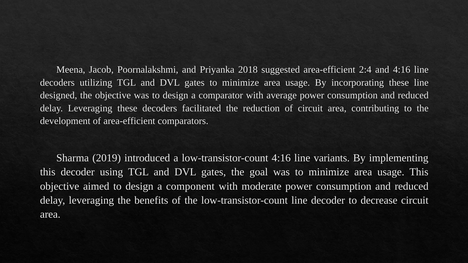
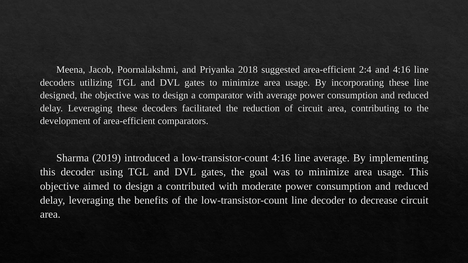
line variants: variants -> average
component: component -> contributed
